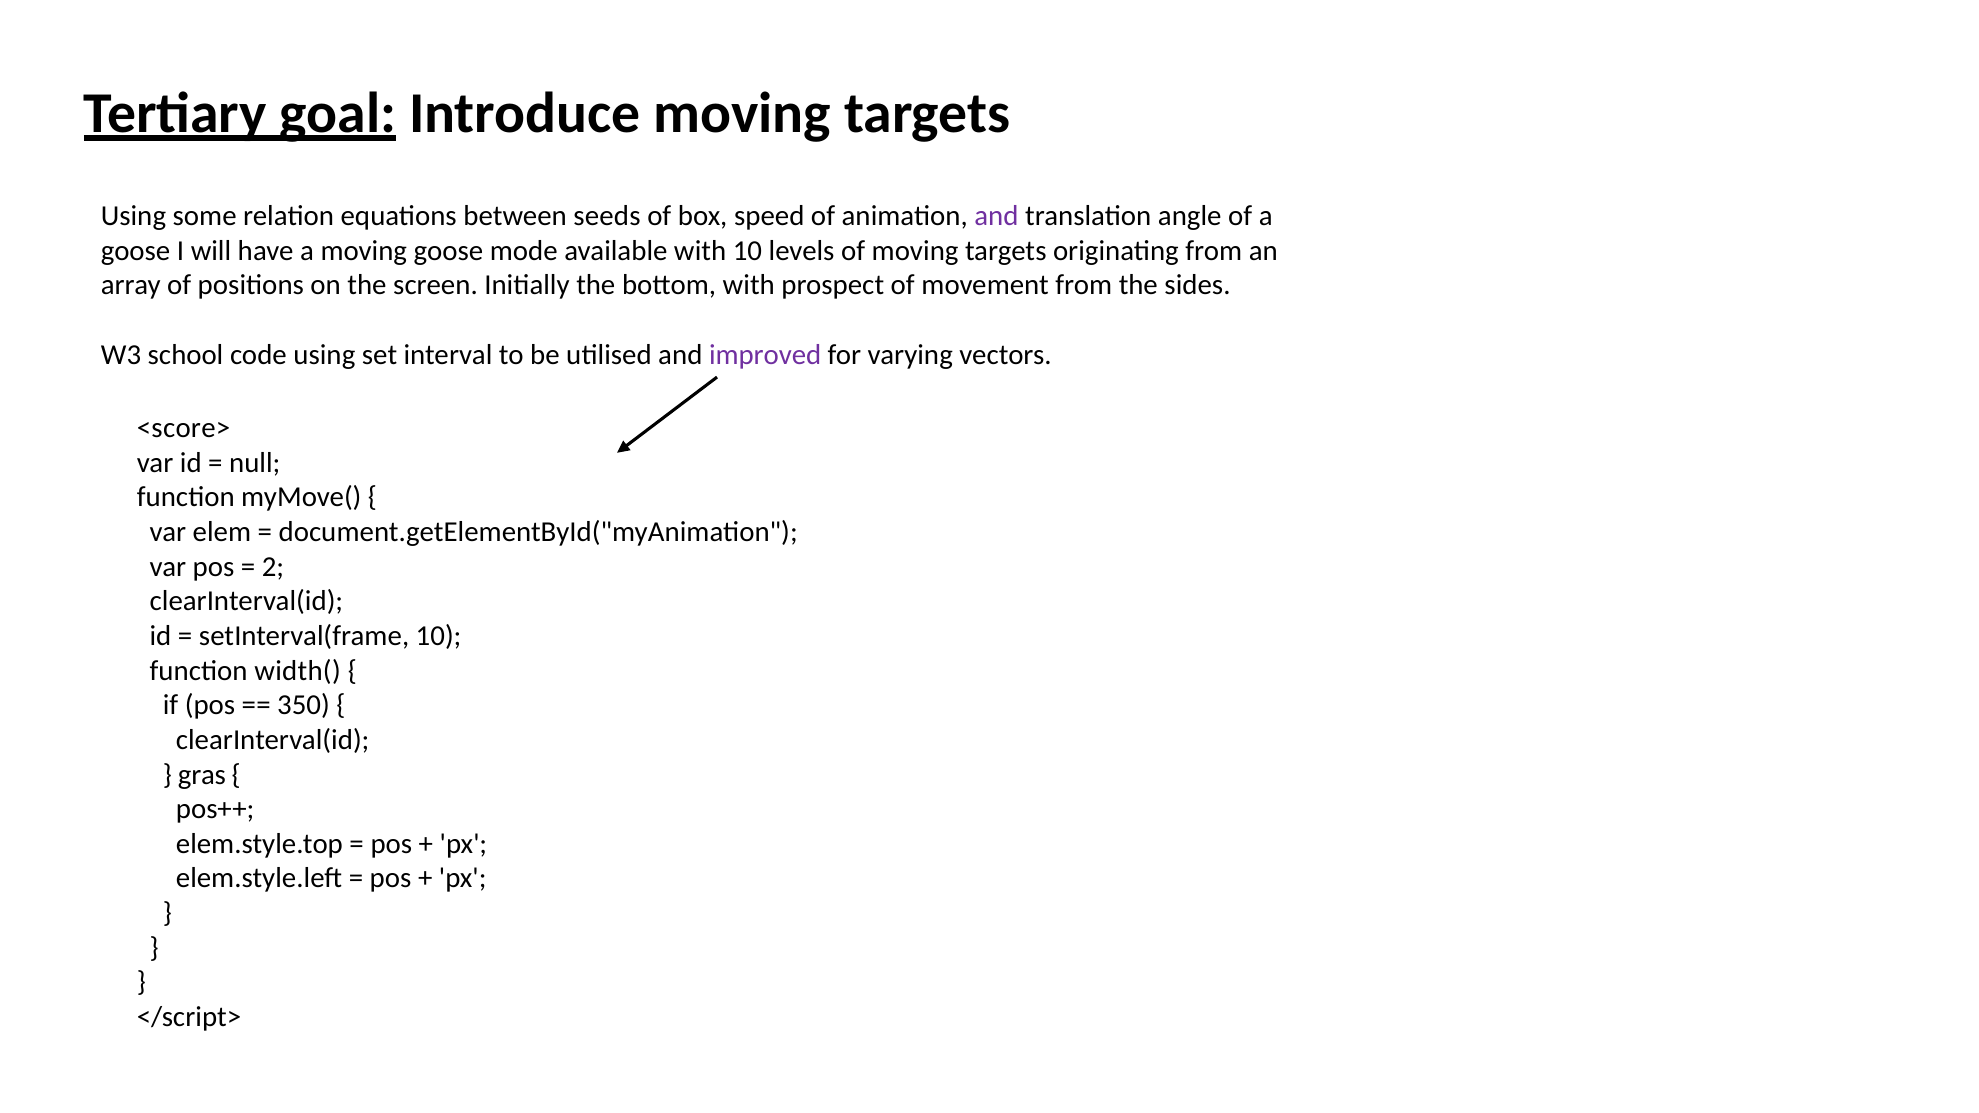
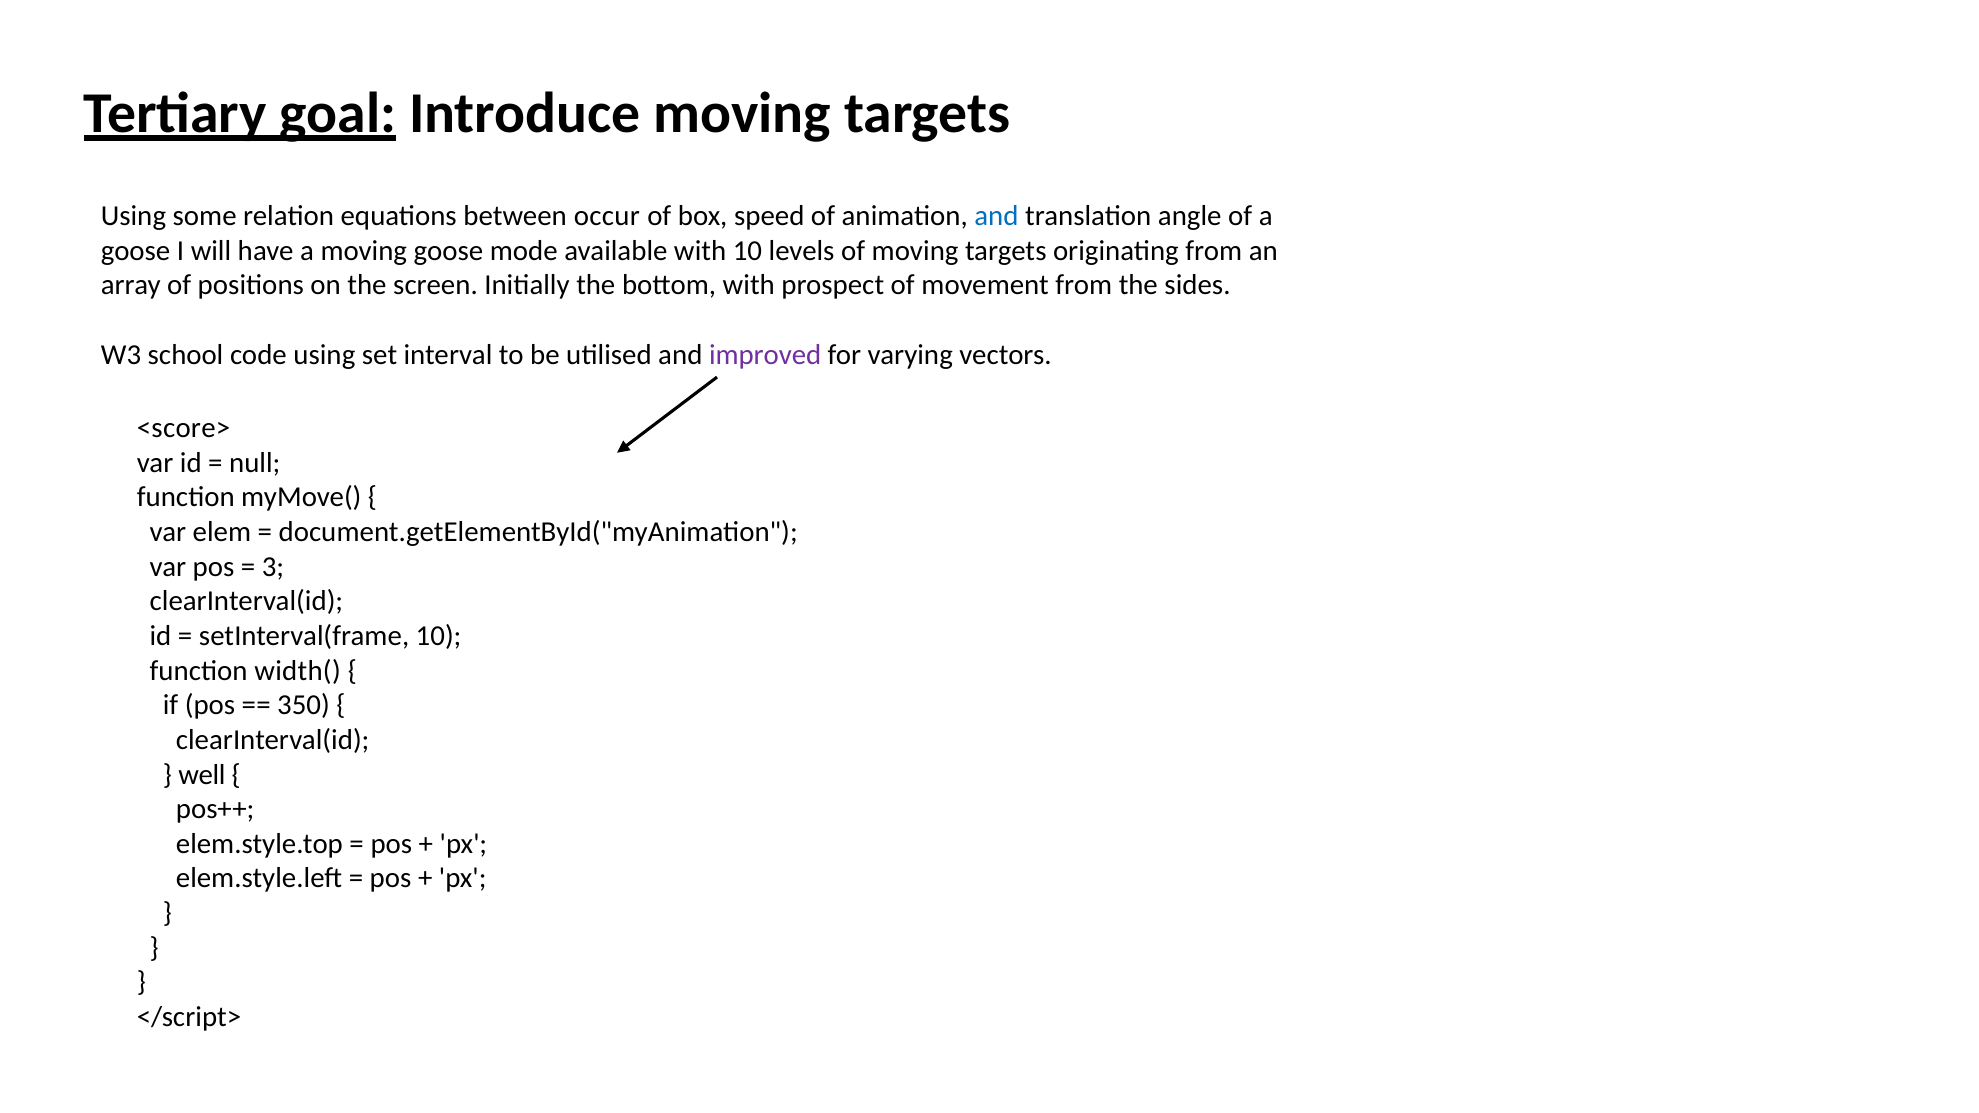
seeds: seeds -> occur
and at (996, 216) colour: purple -> blue
2: 2 -> 3
gras: gras -> well
